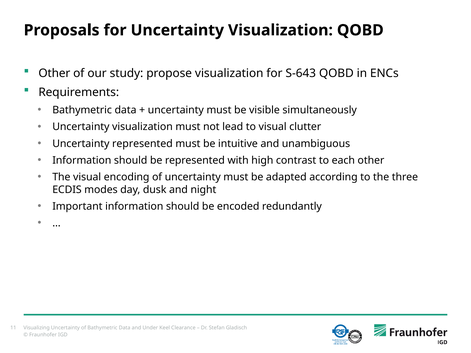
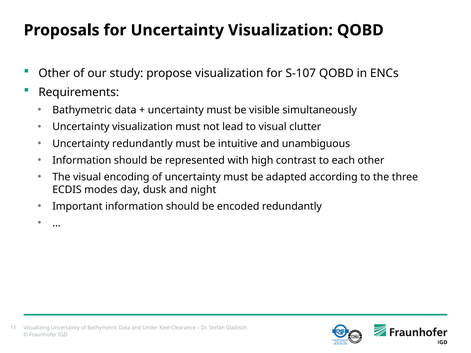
S-643: S-643 -> S-107
Uncertainty represented: represented -> redundantly
